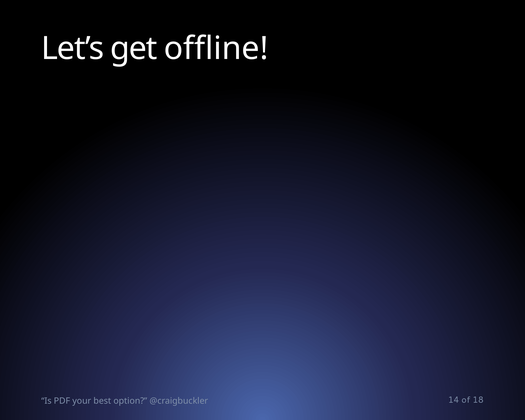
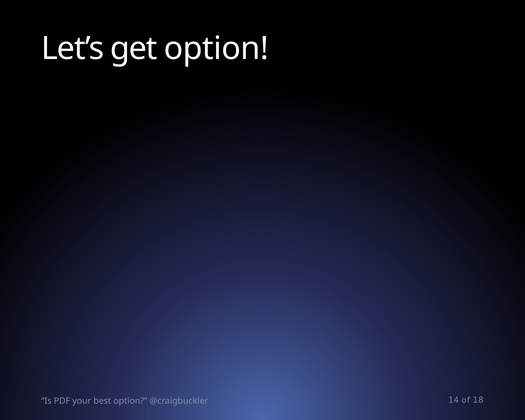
get offline: offline -> option
